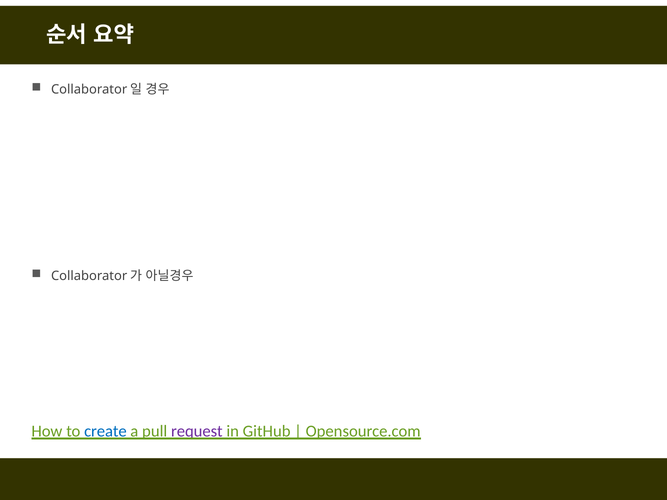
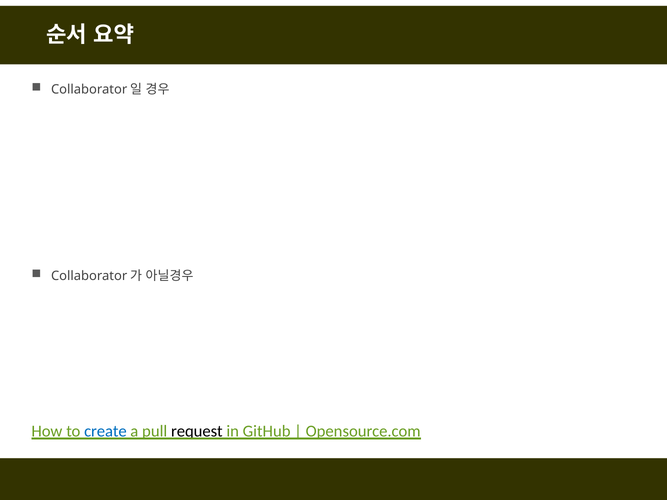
request colour: purple -> black
